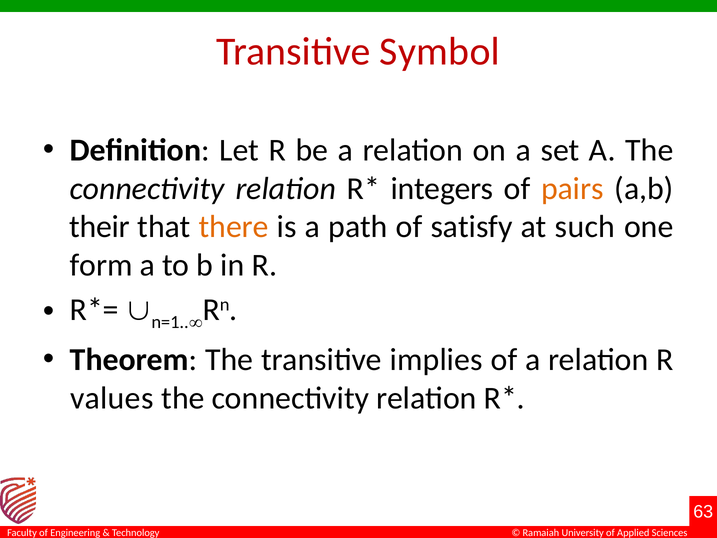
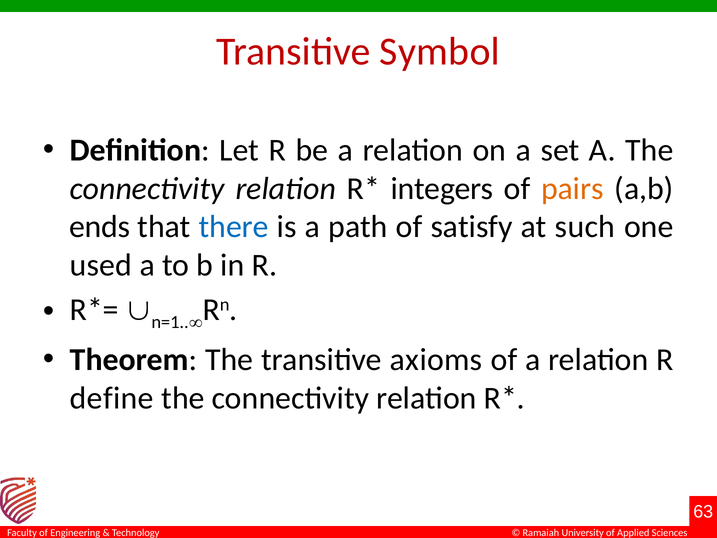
their: their -> ends
there colour: orange -> blue
form: form -> used
implies: implies -> axioms
values: values -> define
